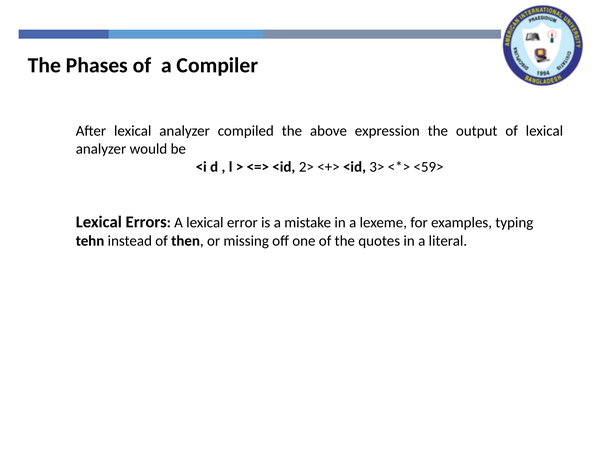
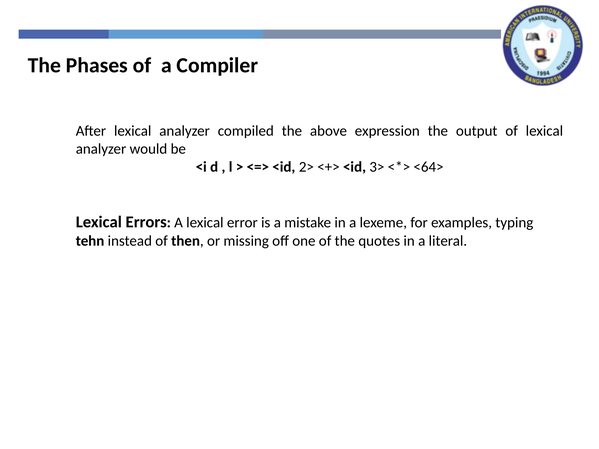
<59>: <59> -> <64>
